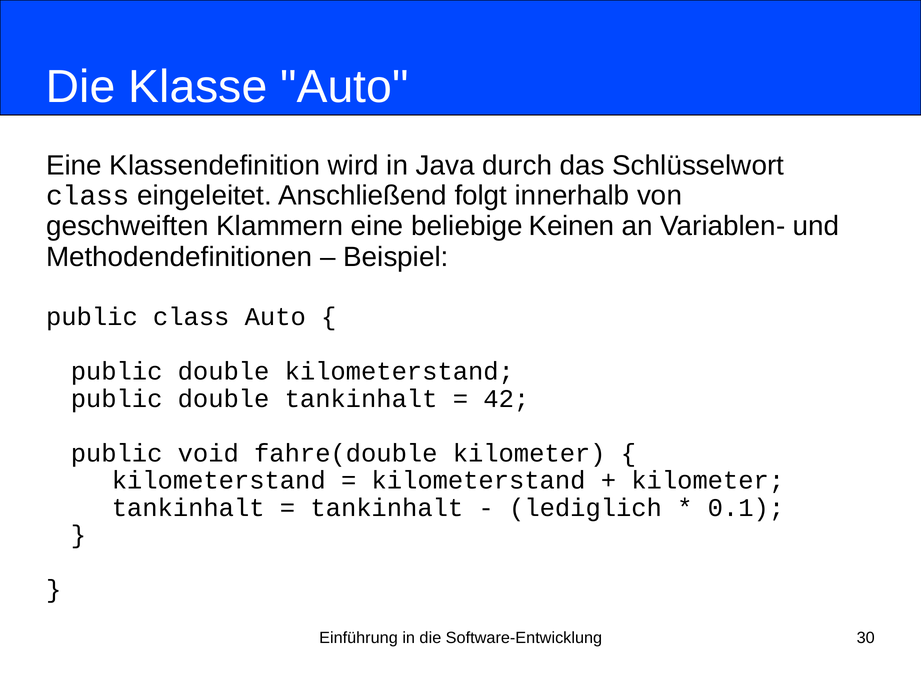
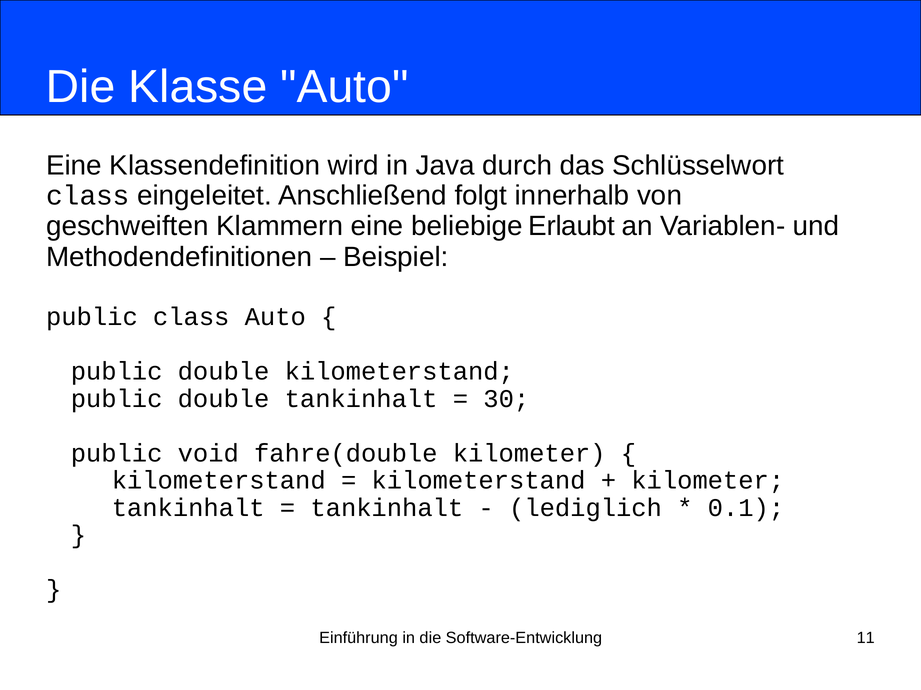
Keinen: Keinen -> Erlaubt
42: 42 -> 30
30: 30 -> 11
